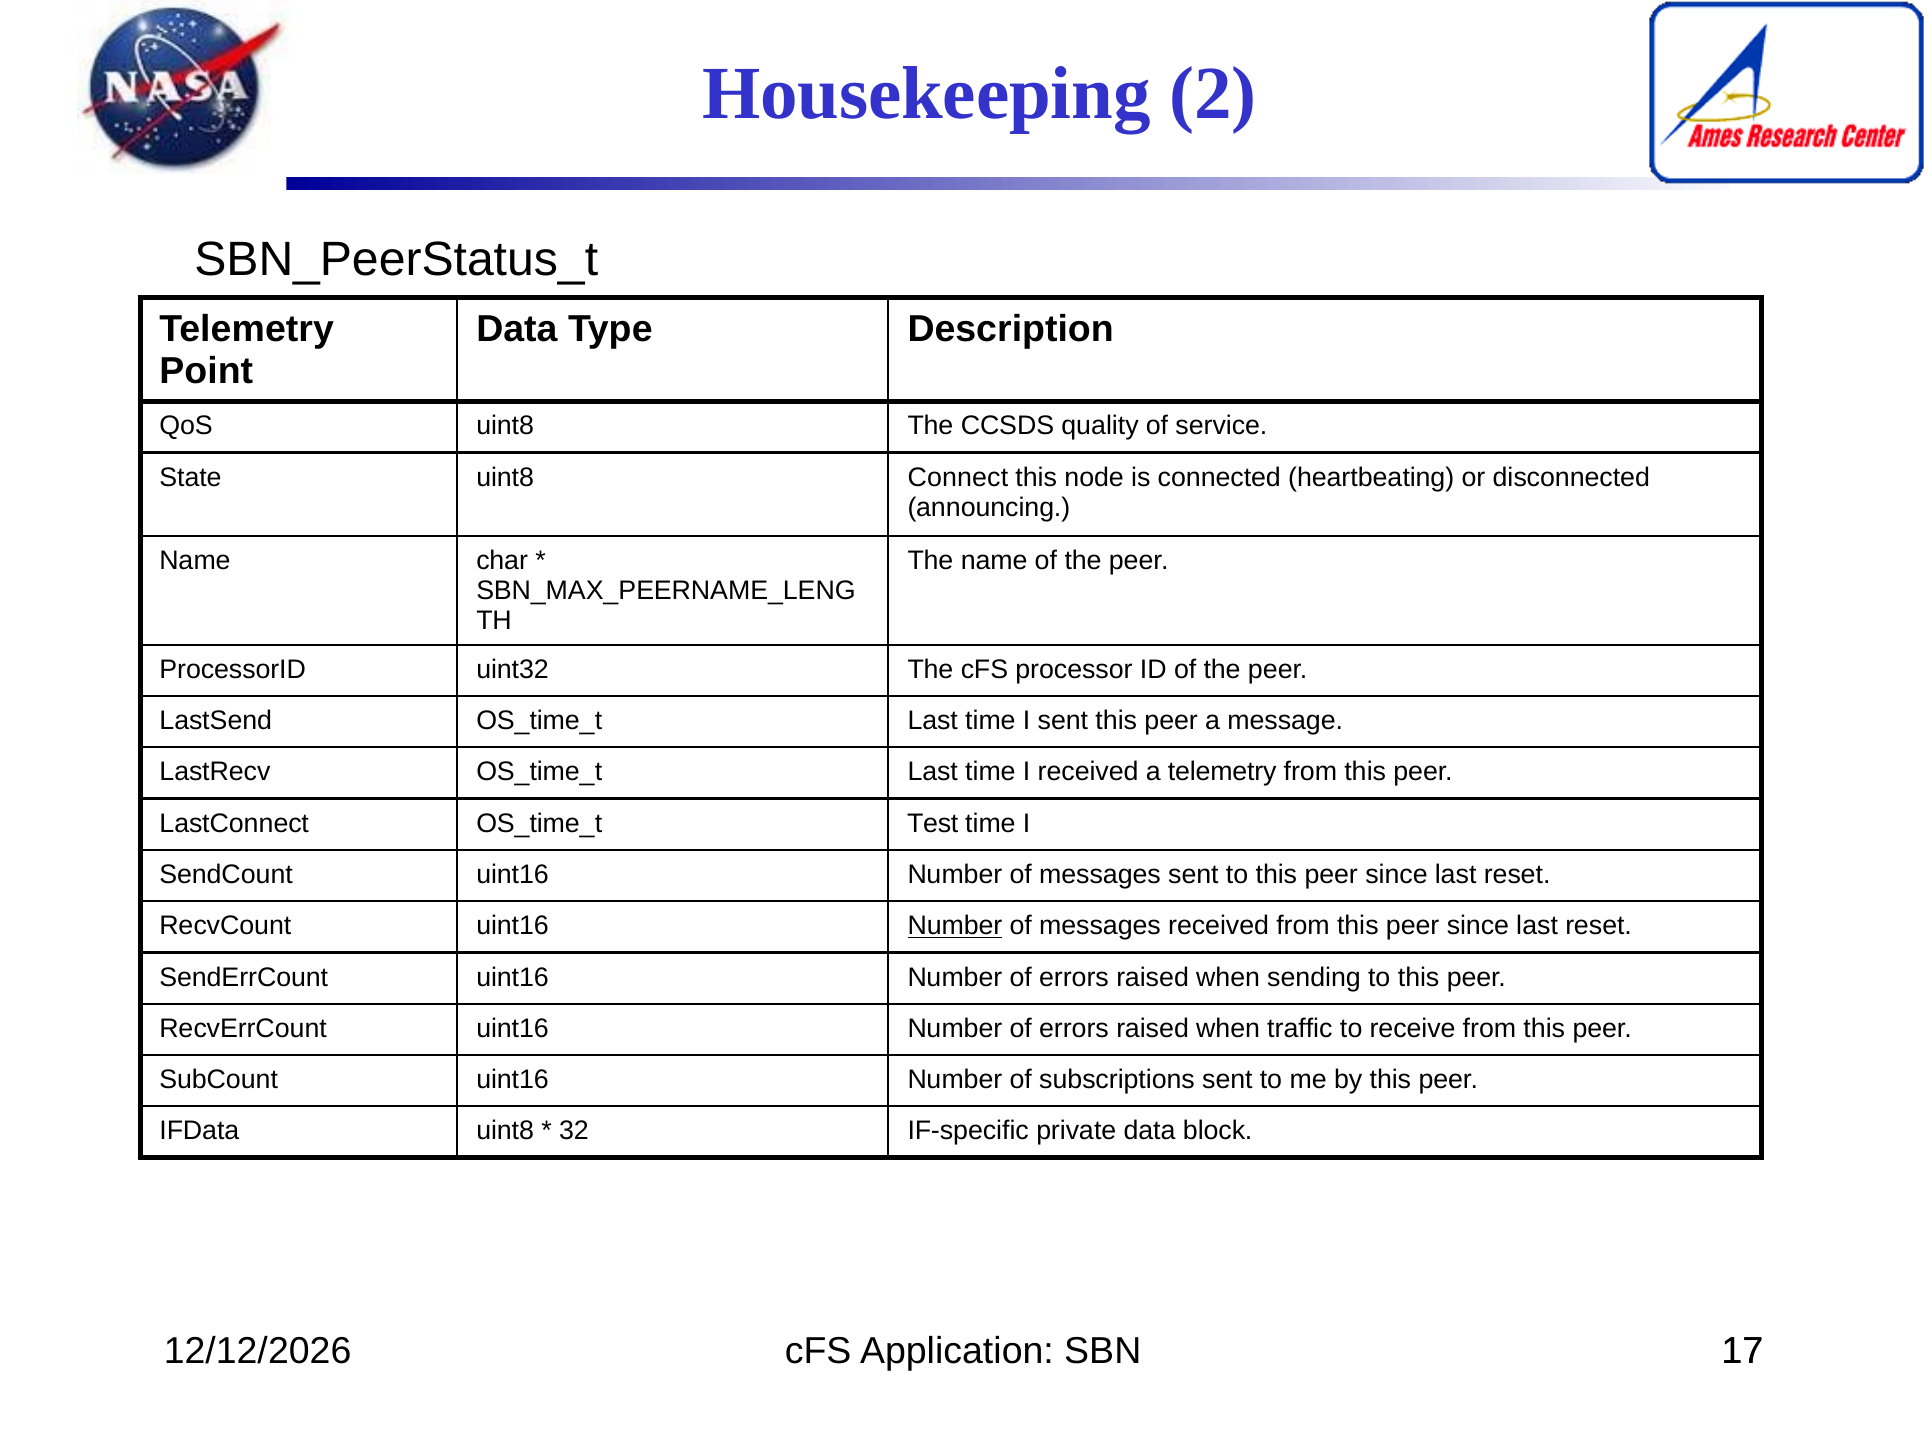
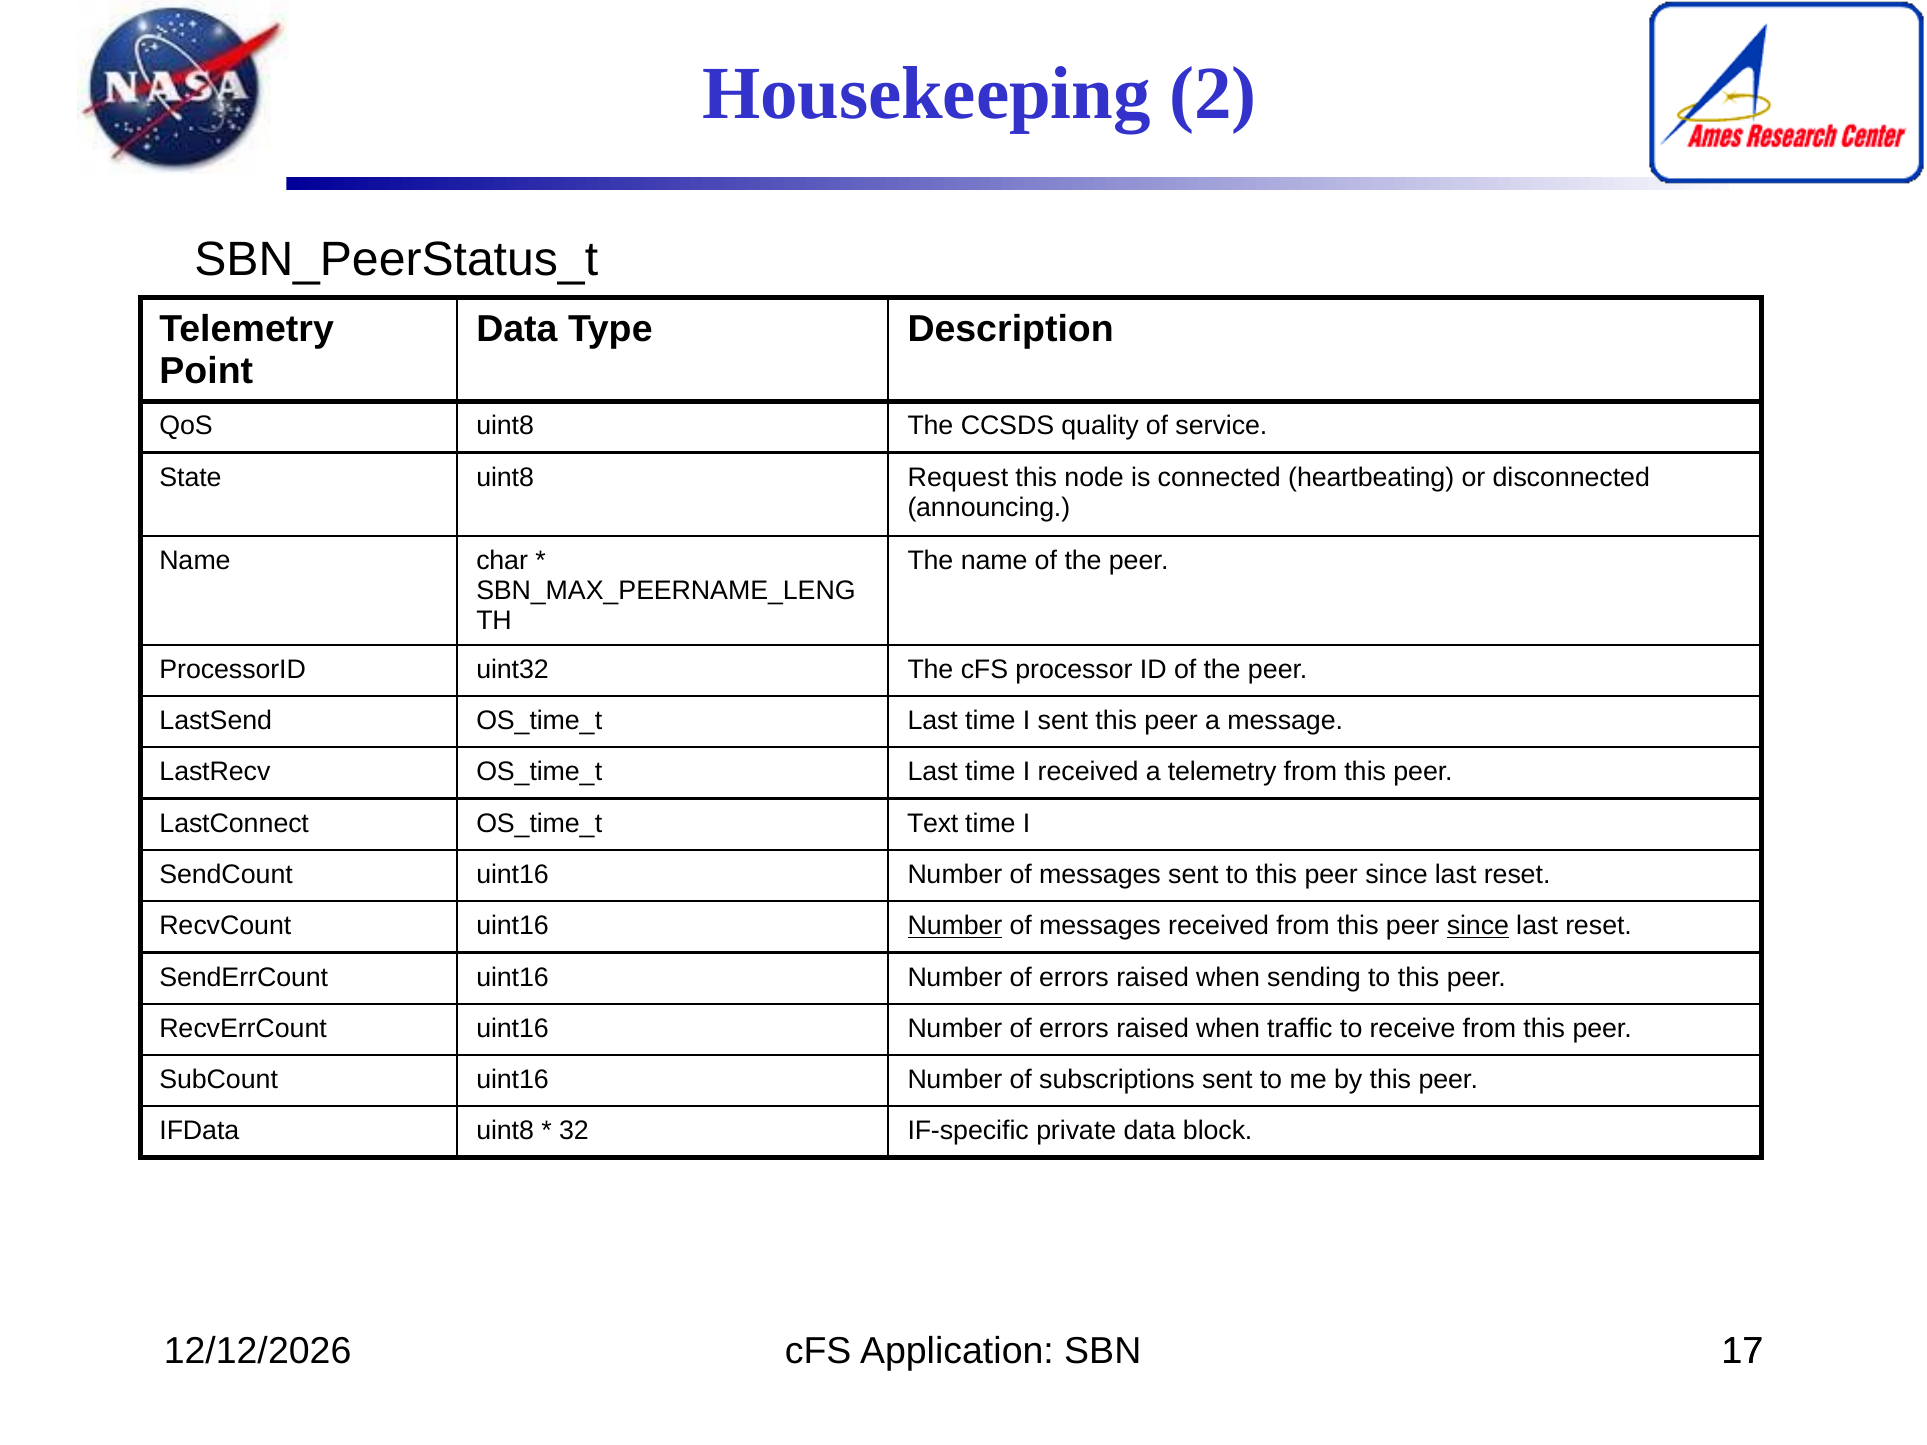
Connect: Connect -> Request
Test: Test -> Text
since at (1478, 926) underline: none -> present
